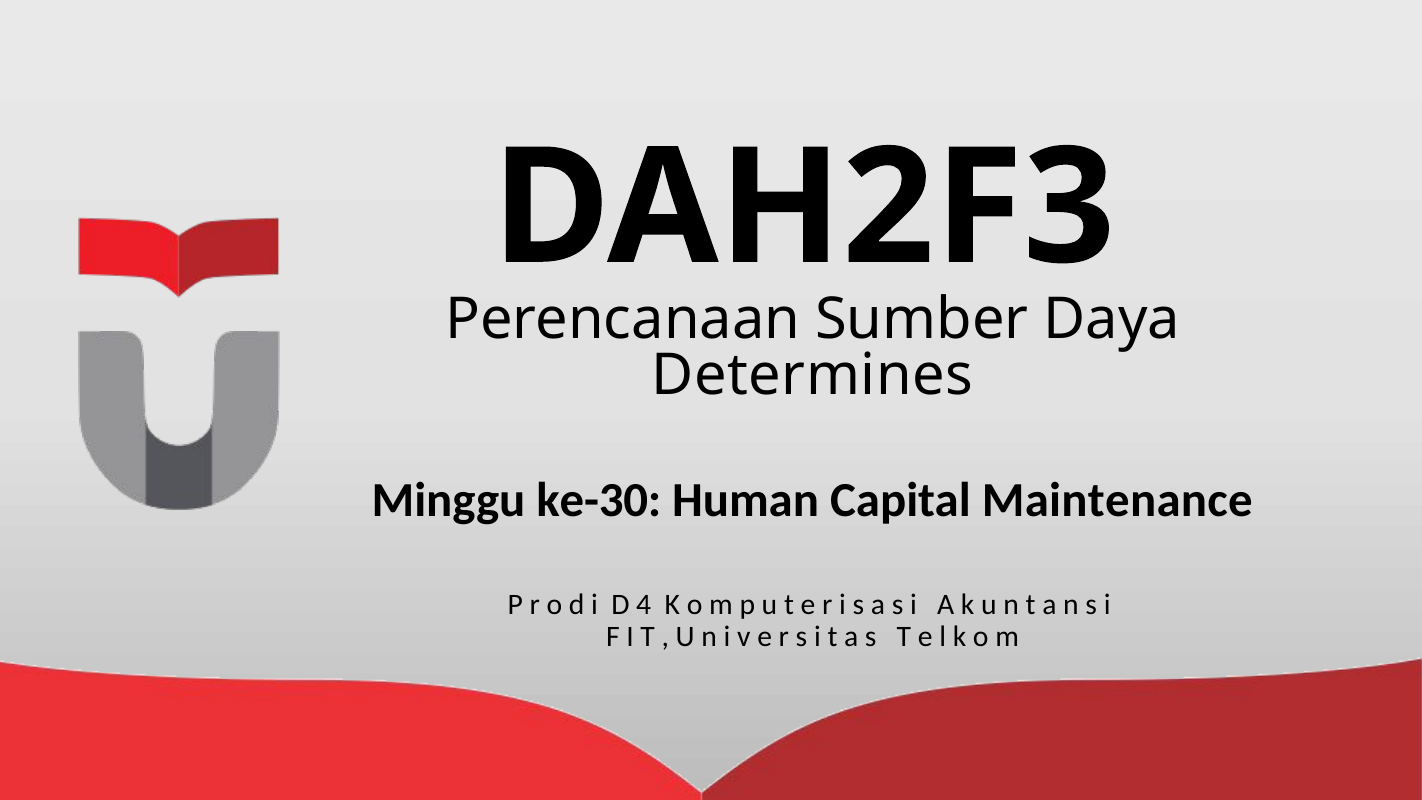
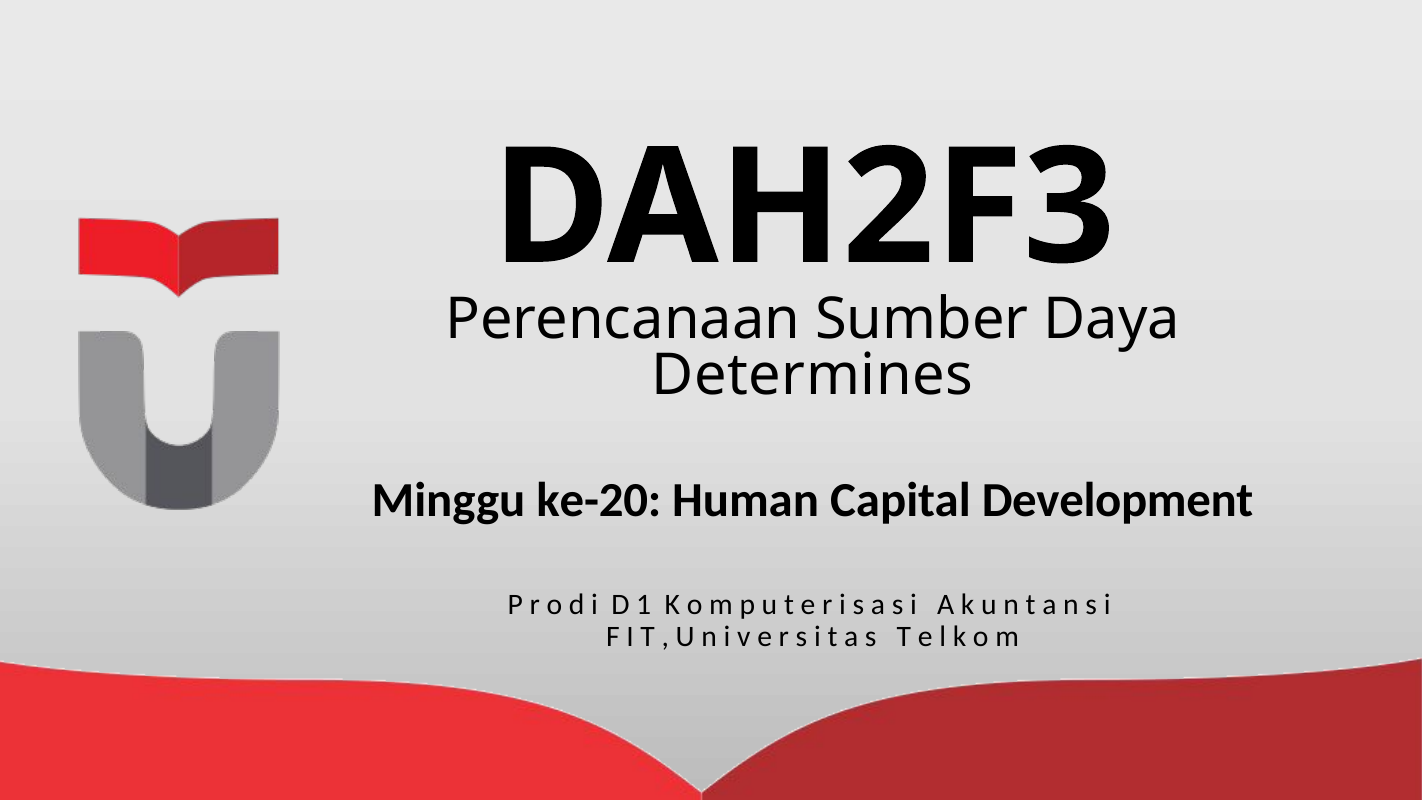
ke-30: ke-30 -> ke-20
Maintenance: Maintenance -> Development
4: 4 -> 1
